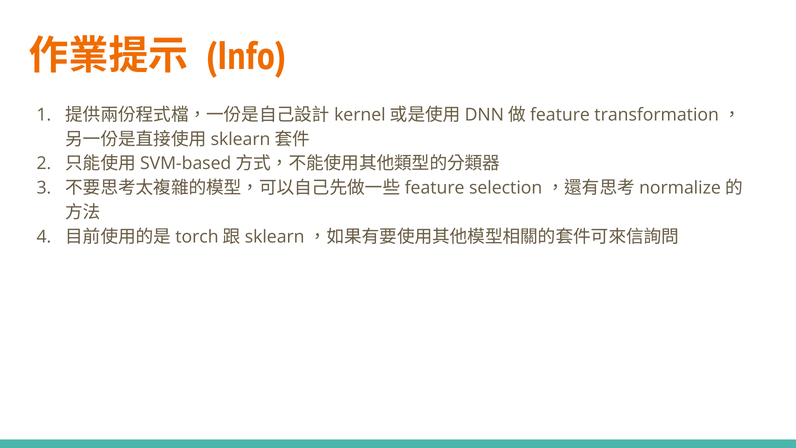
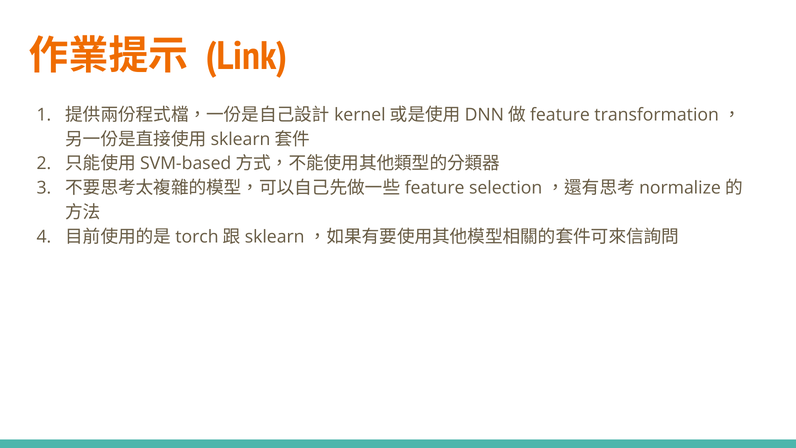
Info: Info -> Link
